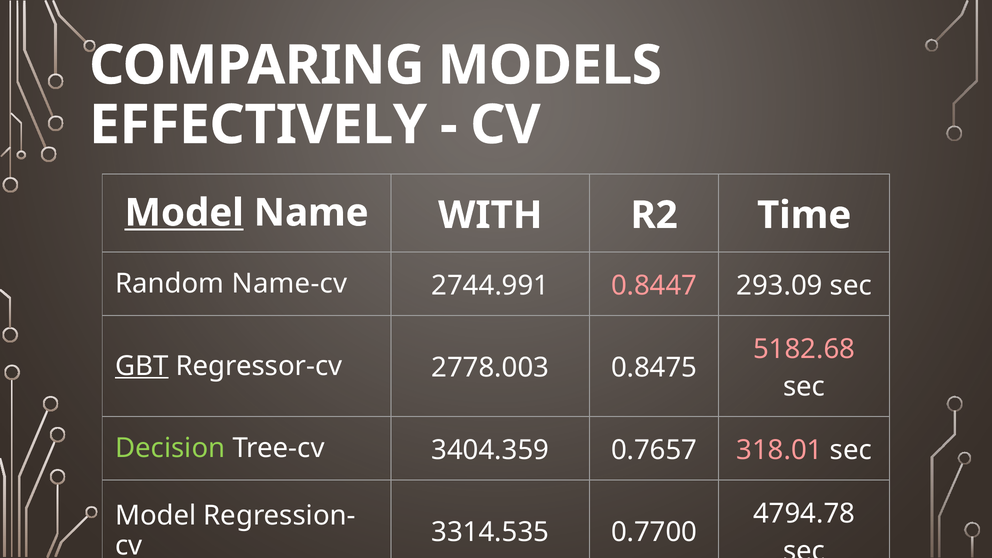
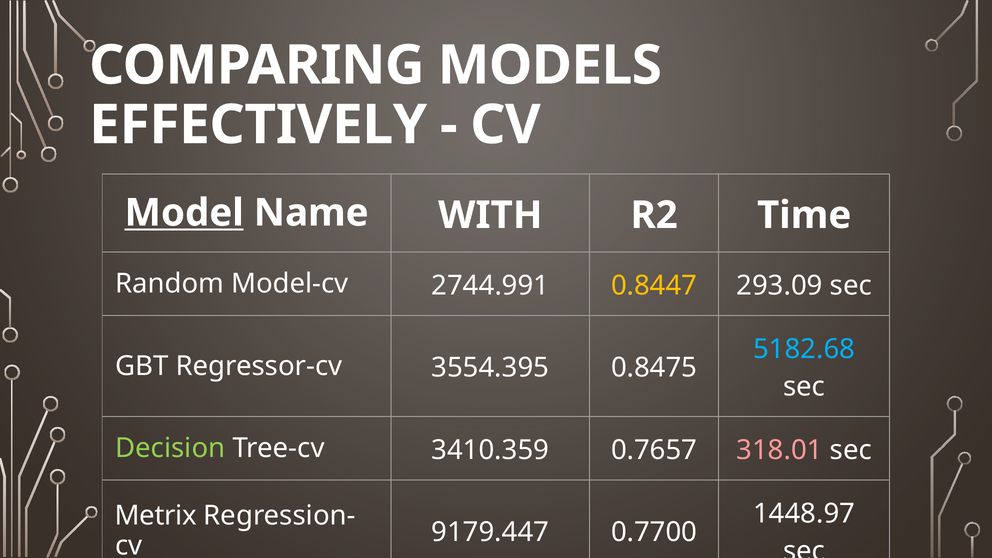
Name-cv: Name-cv -> Model-cv
0.8447 colour: pink -> yellow
5182.68 colour: pink -> light blue
GBT underline: present -> none
2778.003: 2778.003 -> 3554.395
3404.359: 3404.359 -> 3410.359
4794.78: 4794.78 -> 1448.97
Model at (156, 516): Model -> Metrix
3314.535: 3314.535 -> 9179.447
